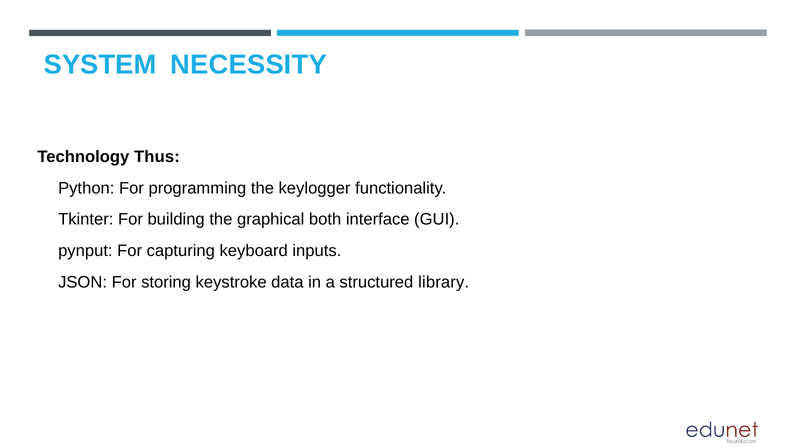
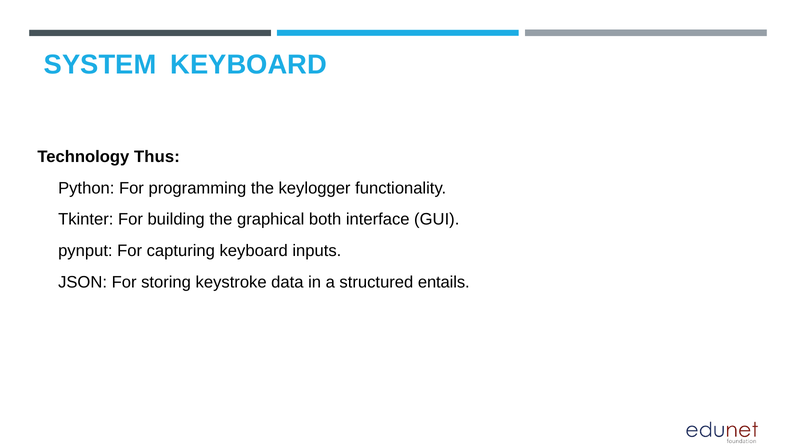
SYSTEM NECESSITY: NECESSITY -> KEYBOARD
library: library -> entails
